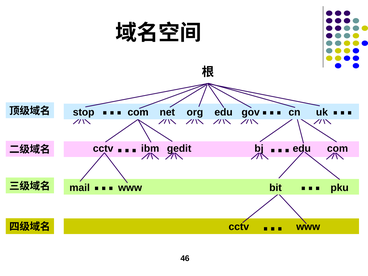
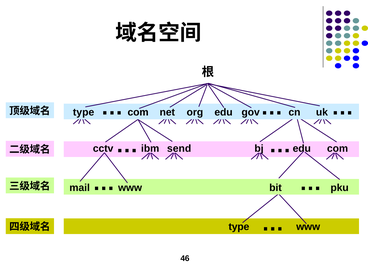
stop at (84, 112): stop -> type
gedit: gedit -> send
cctv at (239, 227): cctv -> type
